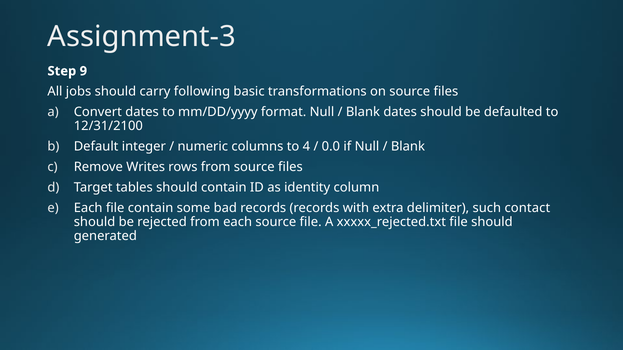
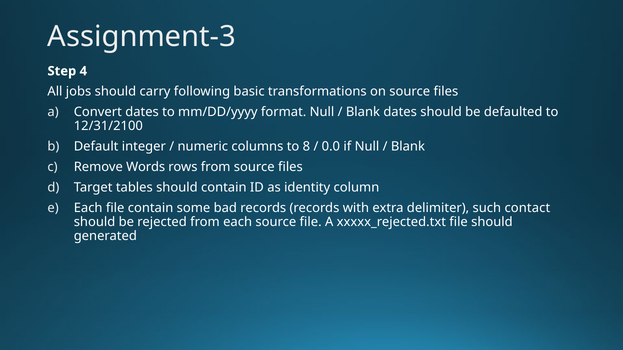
9: 9 -> 4
4: 4 -> 8
Writes: Writes -> Words
